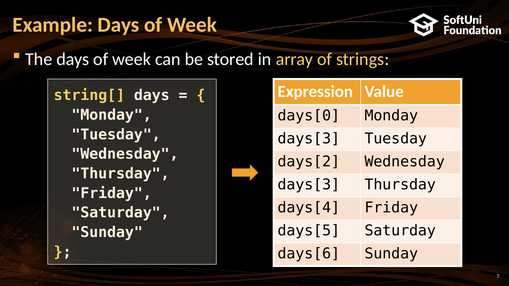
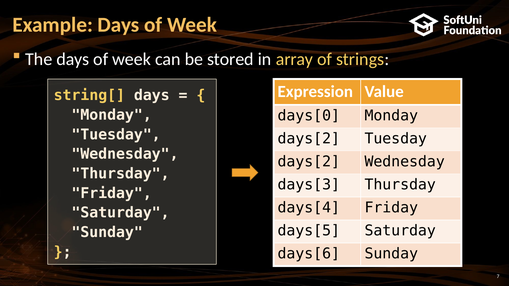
days[3 at (309, 139): days[3 -> days[2
